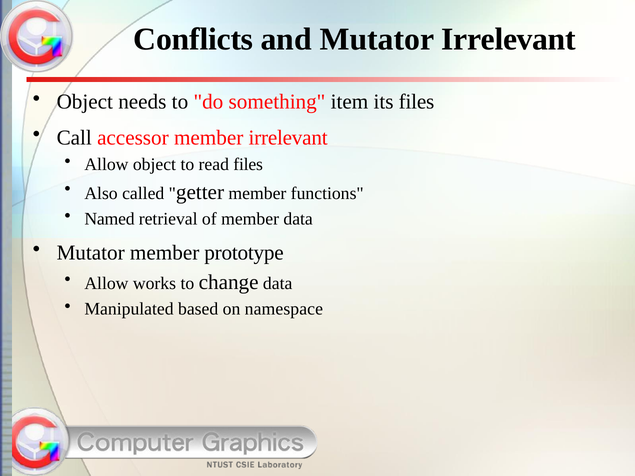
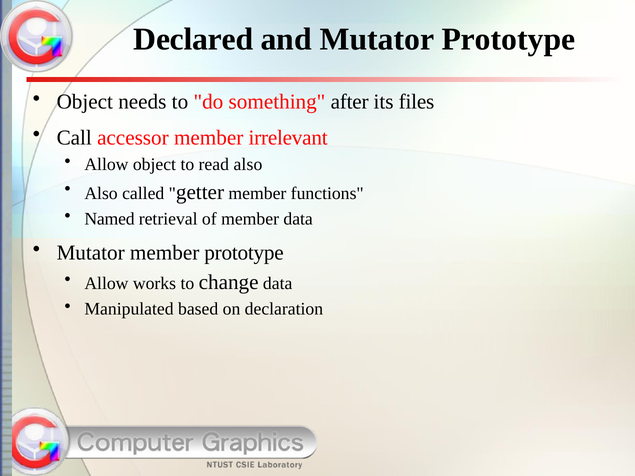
Conflicts: Conflicts -> Declared
Mutator Irrelevant: Irrelevant -> Prototype
item: item -> after
read files: files -> also
namespace: namespace -> declaration
